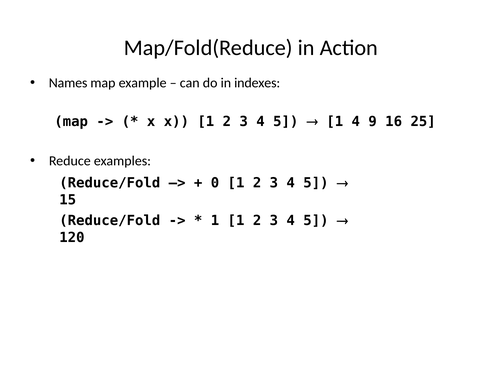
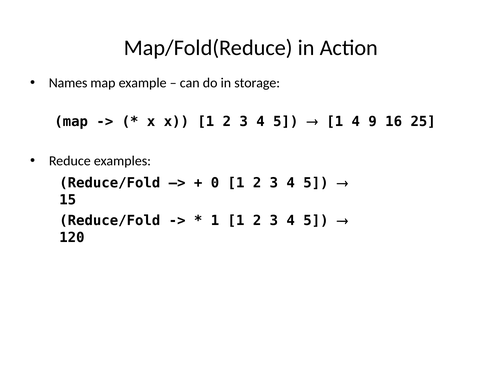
indexes: indexes -> storage
